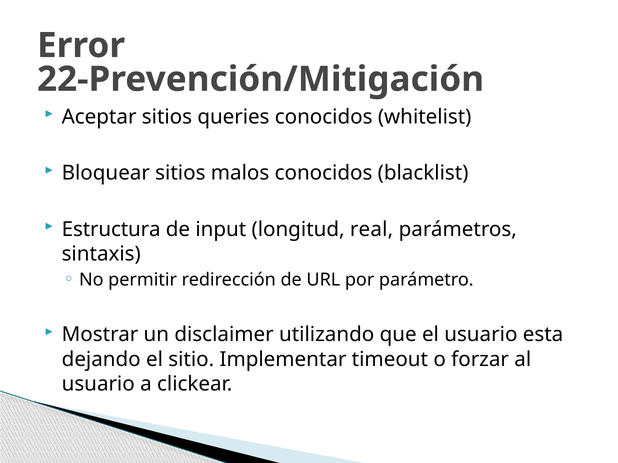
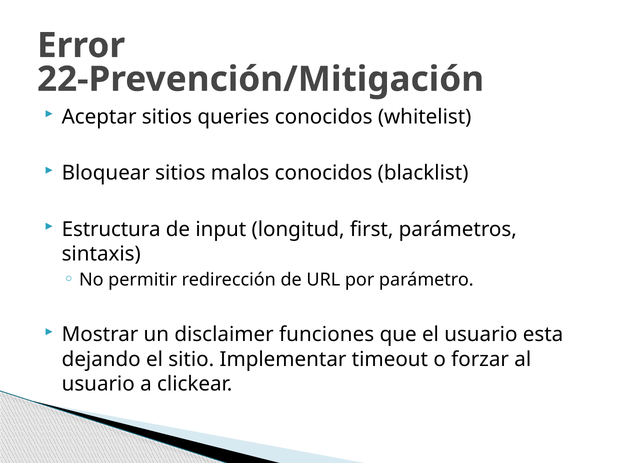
real: real -> first
utilizando: utilizando -> funciones
